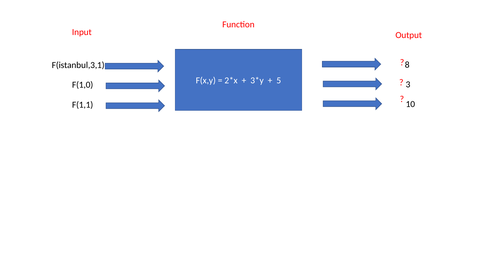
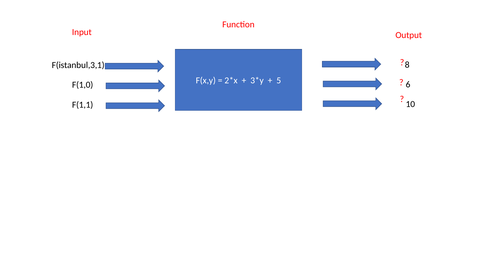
3: 3 -> 6
